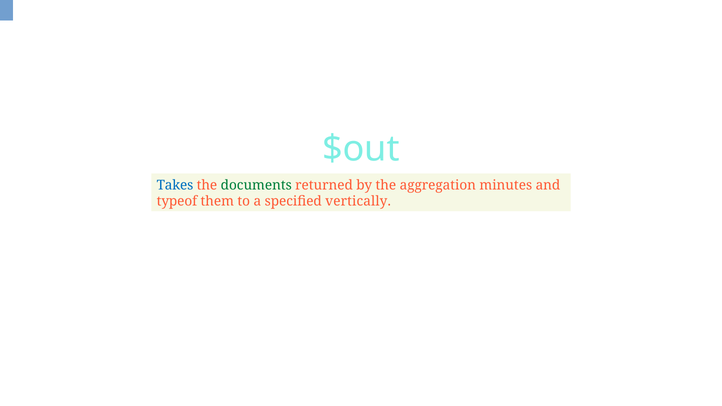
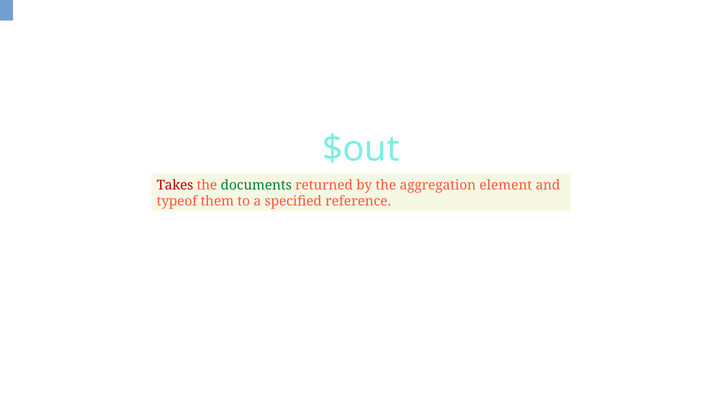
Takes colour: blue -> red
minutes: minutes -> element
vertically: vertically -> reference
